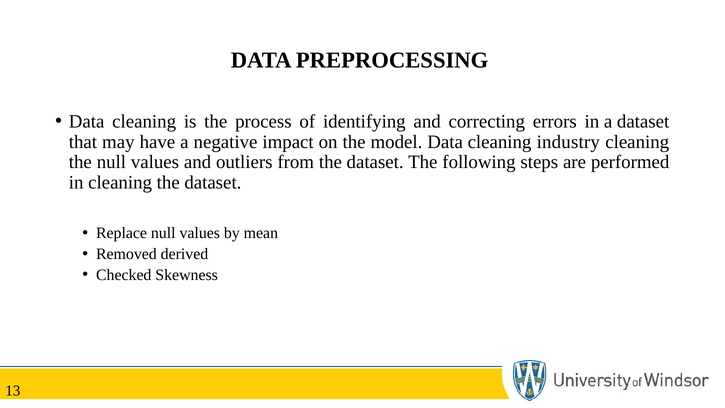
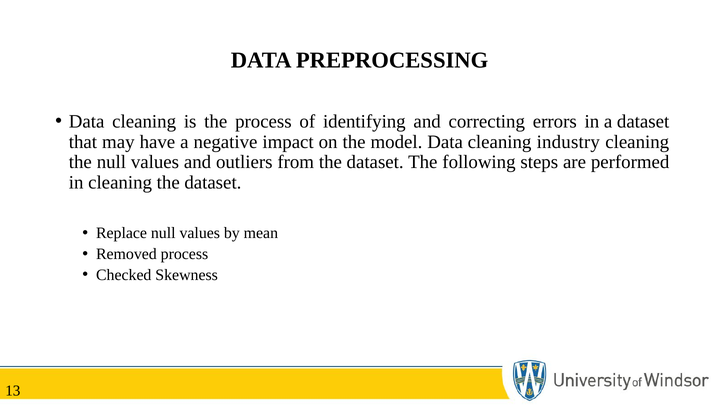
Removed derived: derived -> process
